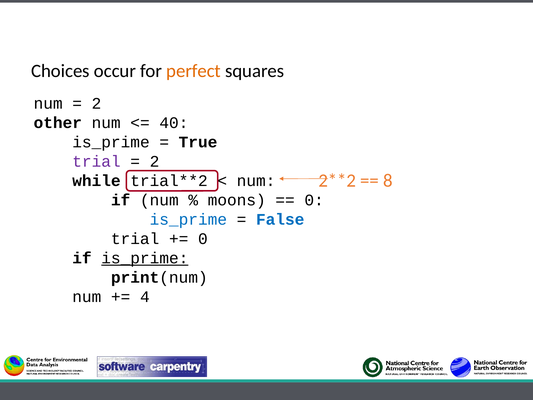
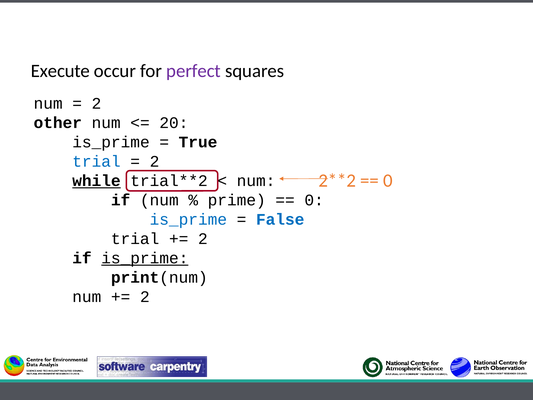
Choices: Choices -> Execute
perfect colour: orange -> purple
40: 40 -> 20
trial at (96, 161) colour: purple -> blue
8 at (388, 180): 8 -> 0
while underline: none -> present
moons: moons -> prime
0 at (203, 239): 0 -> 2
4 at (145, 297): 4 -> 2
